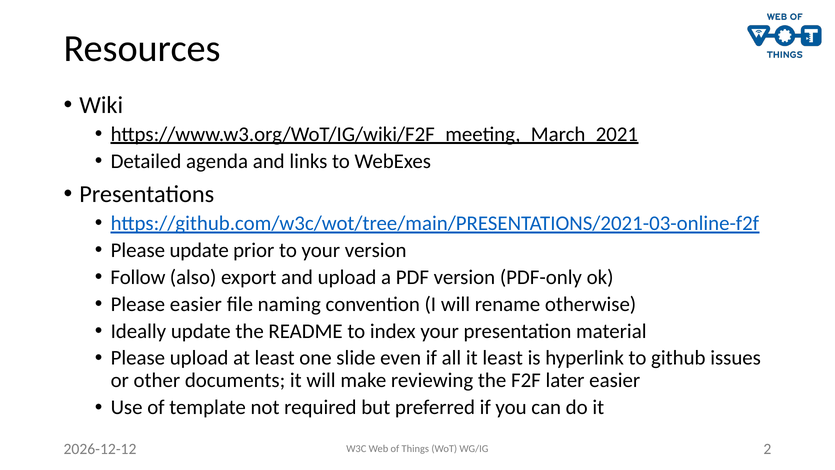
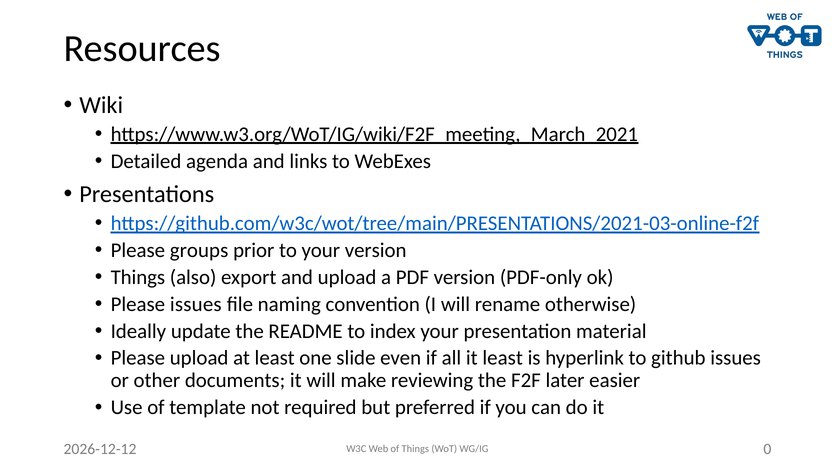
Please update: update -> groups
Follow at (138, 277): Follow -> Things
Please easier: easier -> issues
2: 2 -> 0
